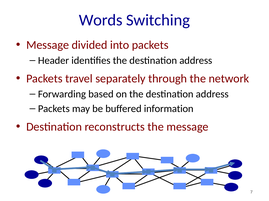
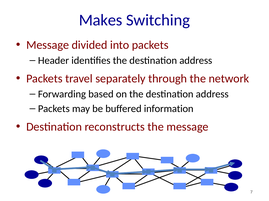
Words: Words -> Makes
